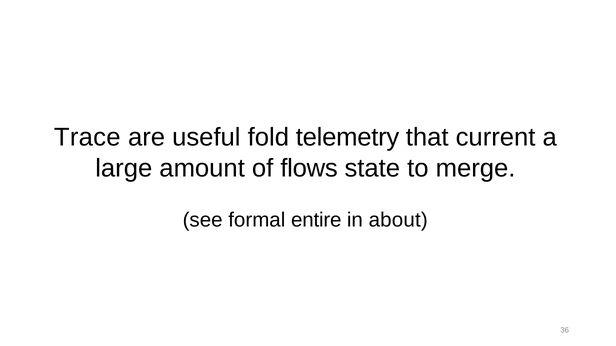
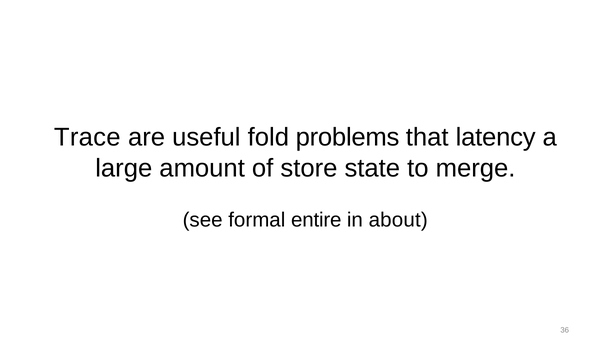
telemetry: telemetry -> problems
current: current -> latency
flows: flows -> store
